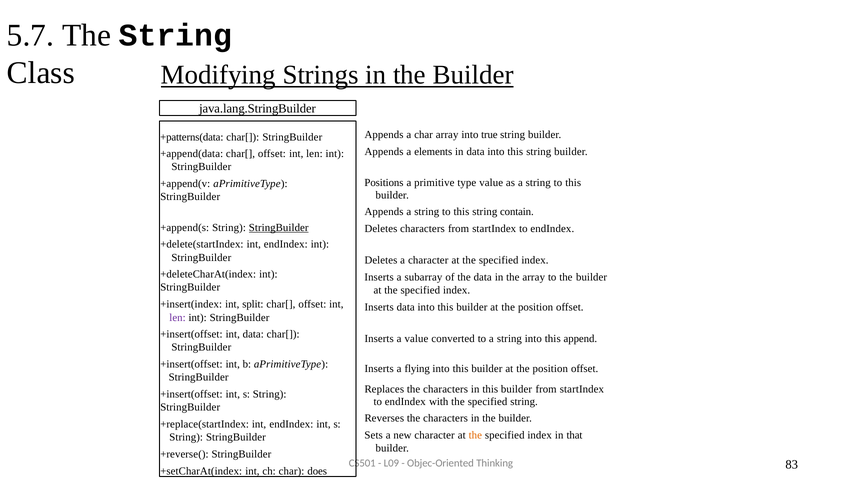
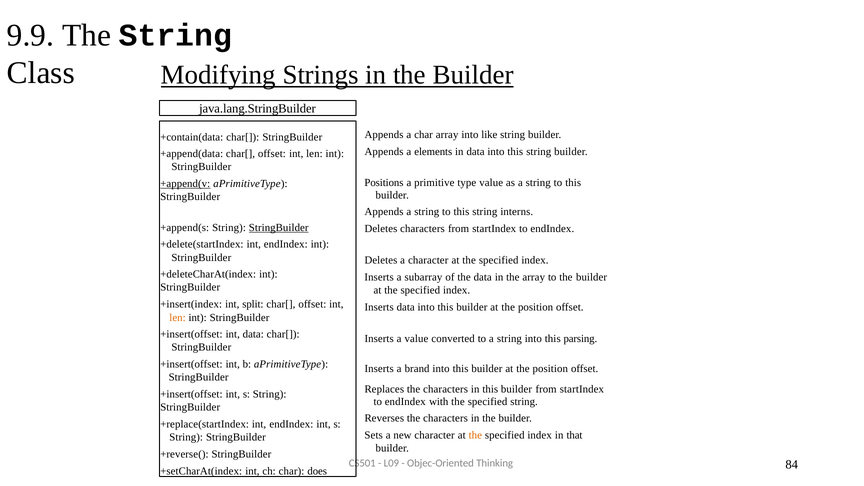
5.7: 5.7 -> 9.9
true: true -> like
+patterns(data: +patterns(data -> +contain(data
+append(v underline: none -> present
contain: contain -> interns
len at (177, 317) colour: purple -> orange
append: append -> parsing
flying: flying -> brand
83: 83 -> 84
